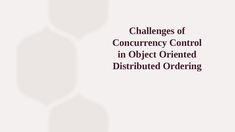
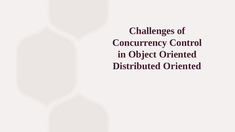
Distributed Ordering: Ordering -> Oriented
